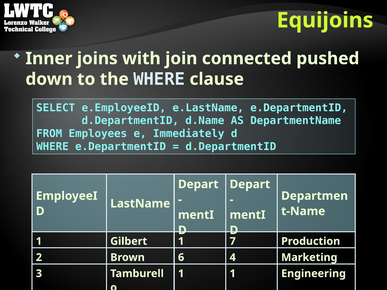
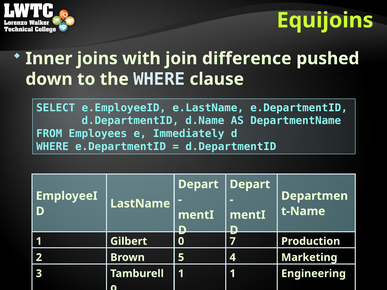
connected: connected -> difference
Gilbert 1: 1 -> 0
6: 6 -> 5
